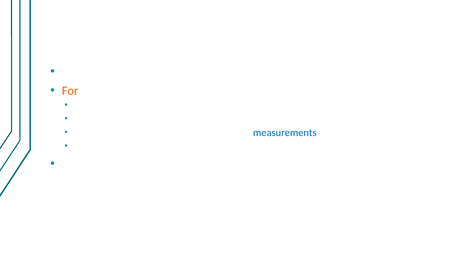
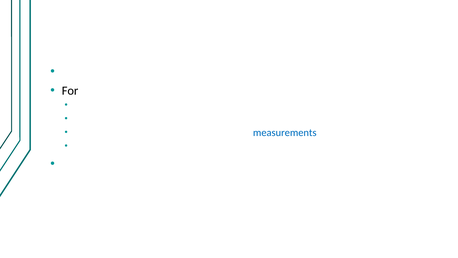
For colour: orange -> black
